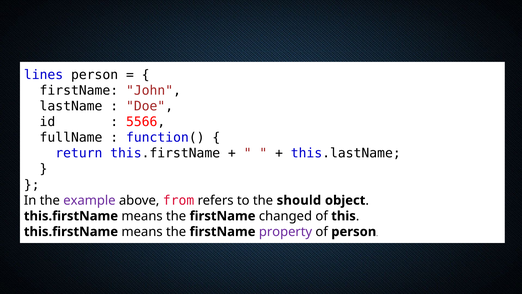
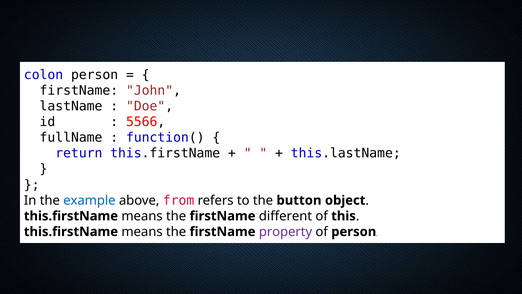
lines: lines -> colon
example colour: purple -> blue
should: should -> button
changed: changed -> different
